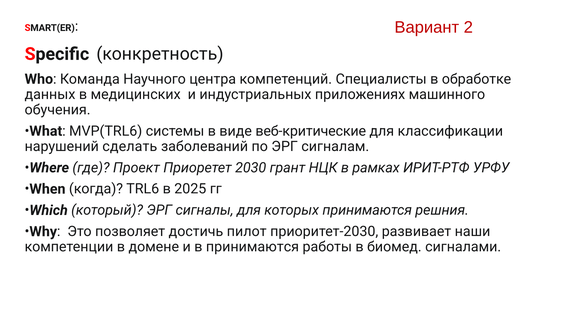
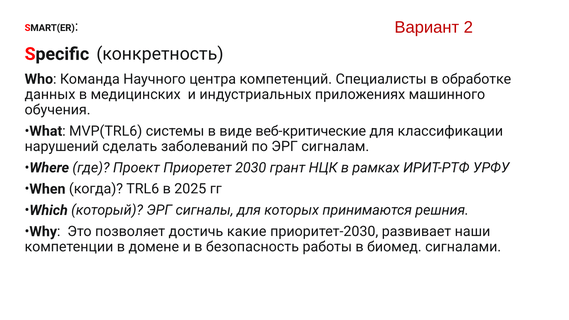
пилот: пилот -> какие
в принимаются: принимаются -> безопасность
